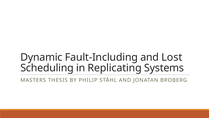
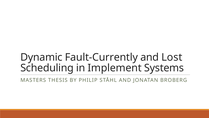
Fault-Including: Fault-Including -> Fault-Currently
Replicating: Replicating -> Implement
